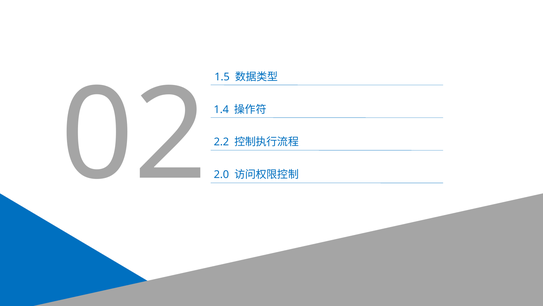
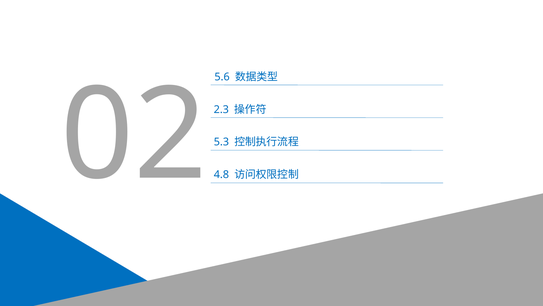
1.5: 1.5 -> 5.6
1.4: 1.4 -> 2.3
2.2: 2.2 -> 5.3
2.0: 2.0 -> 4.8
